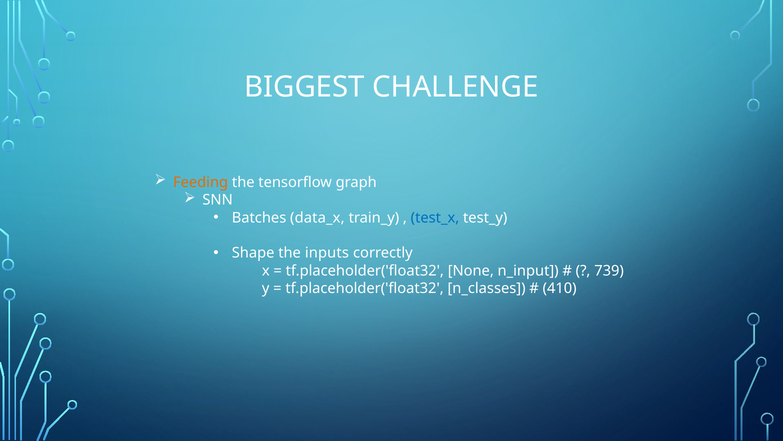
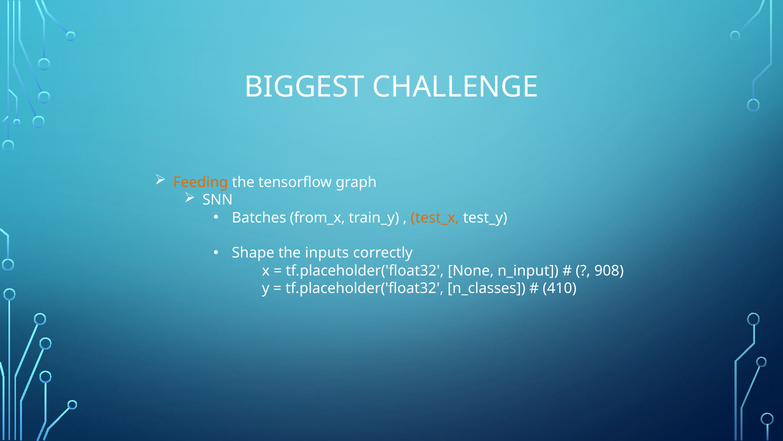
data_x: data_x -> from_x
test_x colour: blue -> orange
739: 739 -> 908
